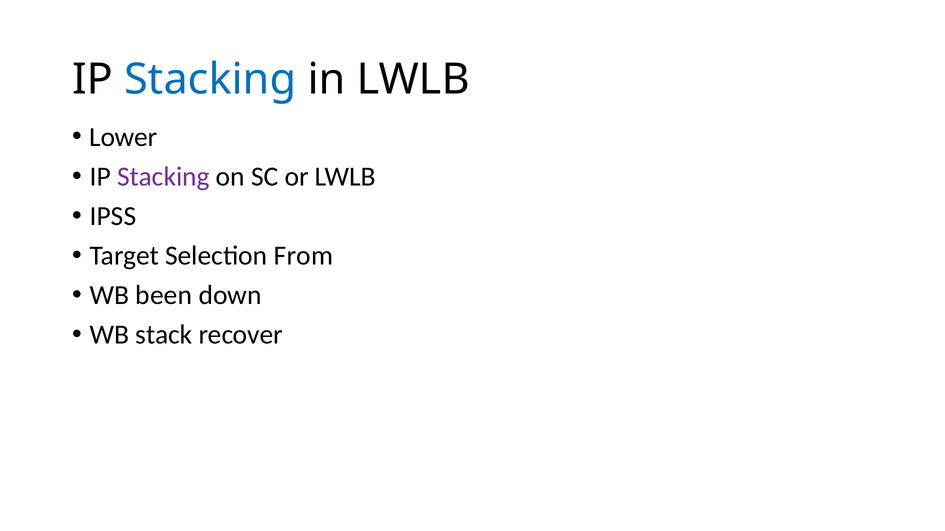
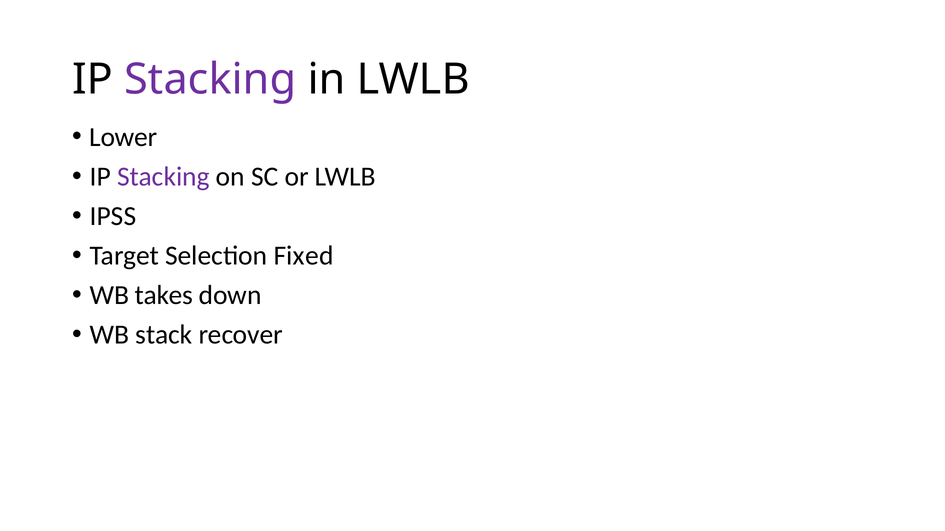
Stacking at (210, 79) colour: blue -> purple
From: From -> Fixed
been: been -> takes
